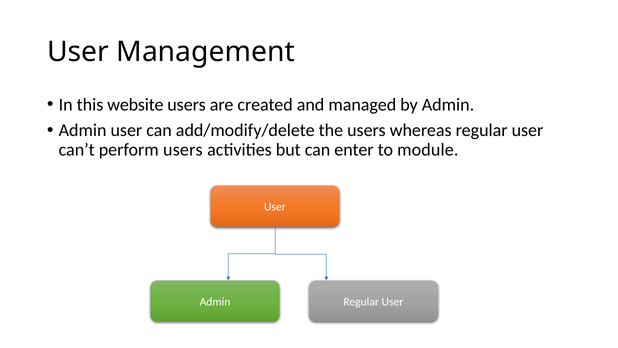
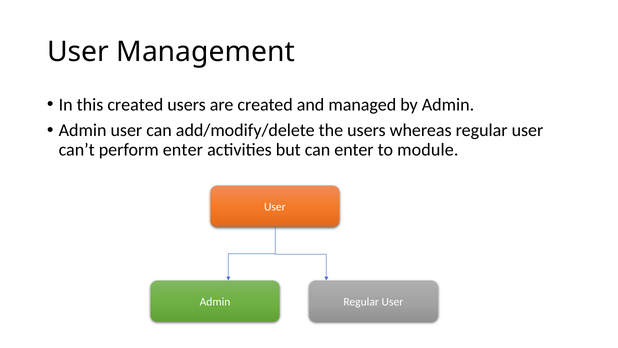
this website: website -> created
perform users: users -> enter
